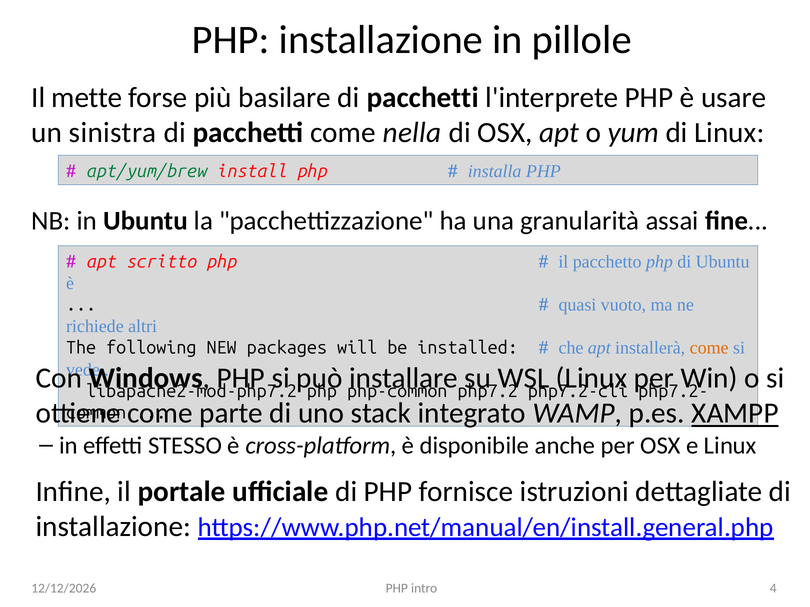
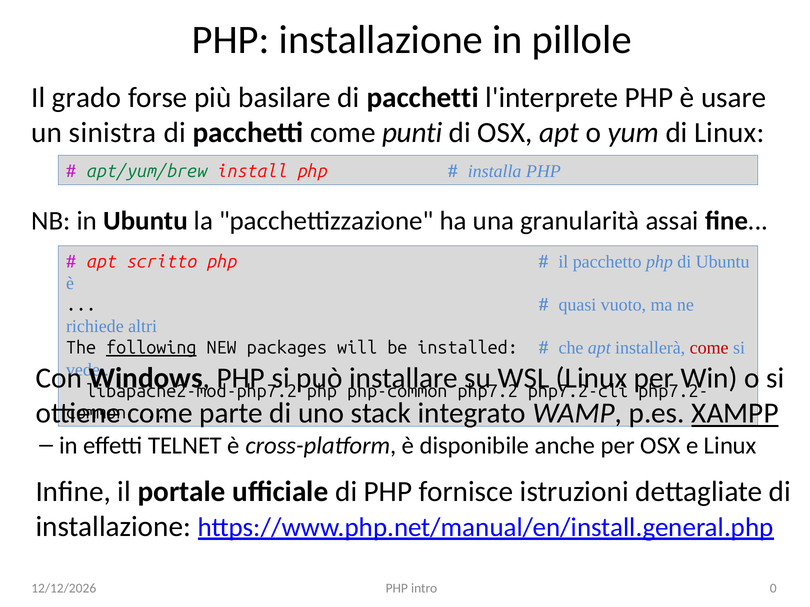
mette: mette -> grado
nella: nella -> punti
following underline: none -> present
come at (709, 348) colour: orange -> red
STESSO: STESSO -> TELNET
4: 4 -> 0
